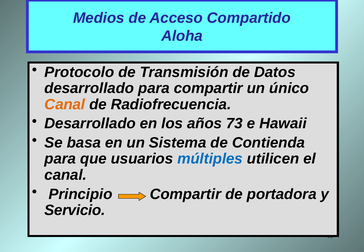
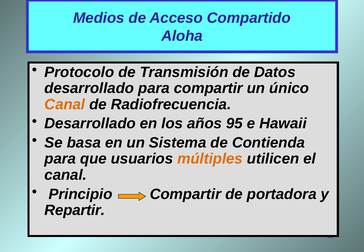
73: 73 -> 95
múltiples colour: blue -> orange
Servicio: Servicio -> Repartir
